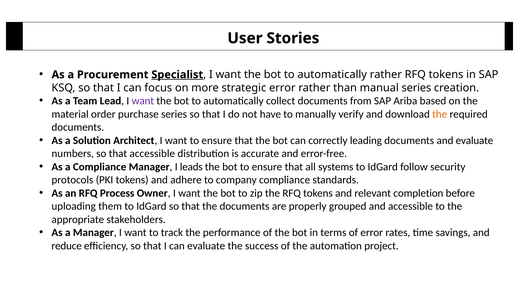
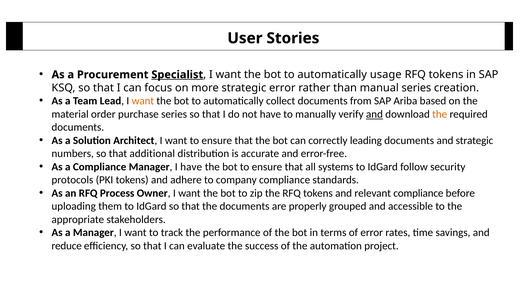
automatically rather: rather -> usage
want at (143, 101) colour: purple -> orange
and at (374, 114) underline: none -> present
and evaluate: evaluate -> strategic
that accessible: accessible -> additional
I leads: leads -> have
relevant completion: completion -> compliance
